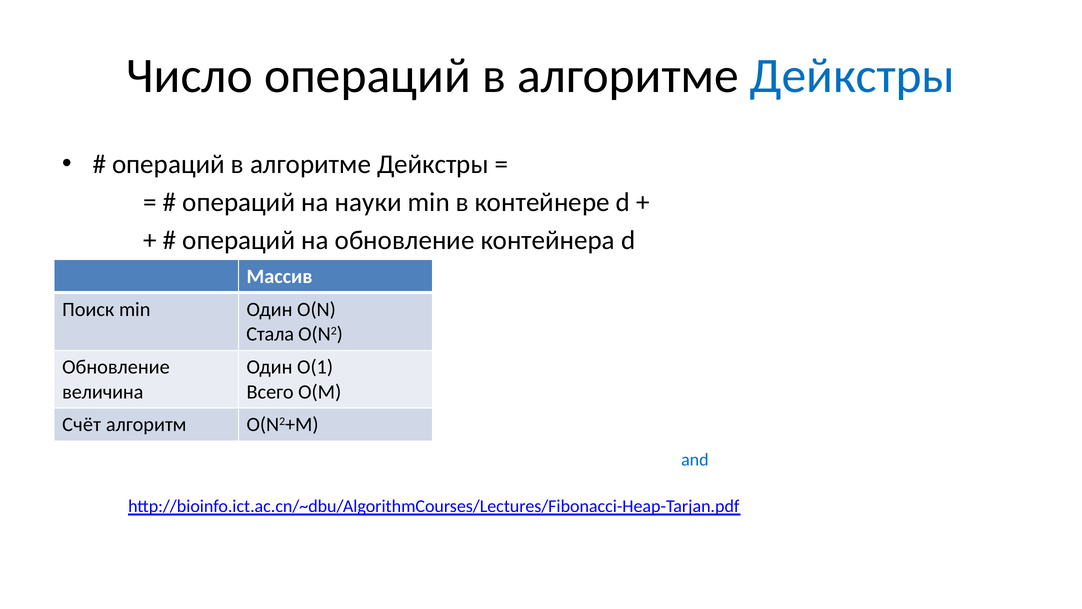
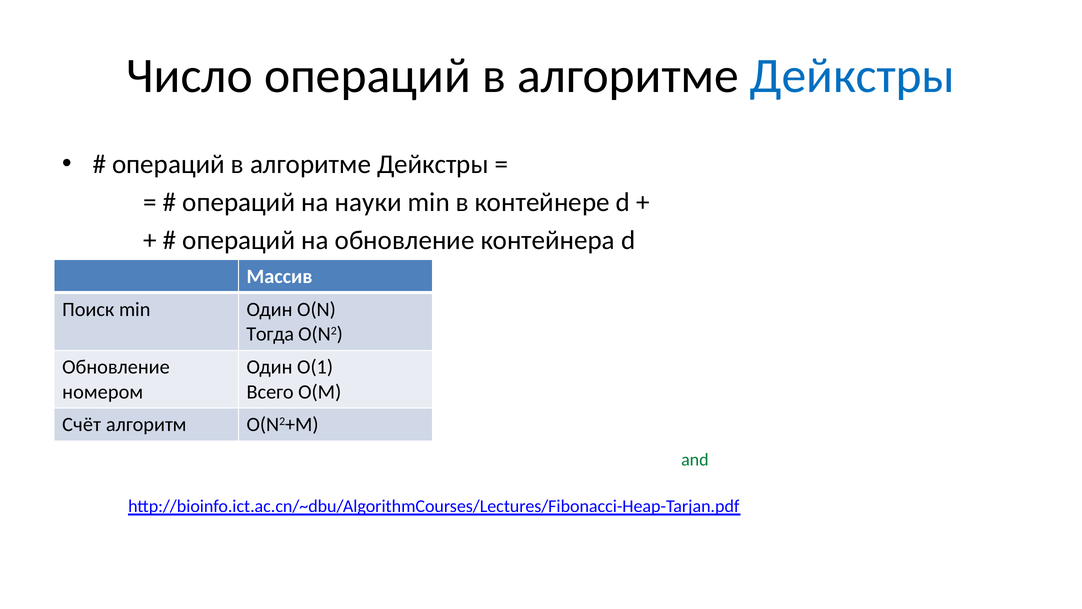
Стала: Стала -> Тогда
величина: величина -> номером
and colour: blue -> green
